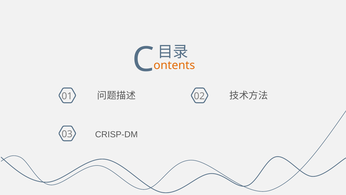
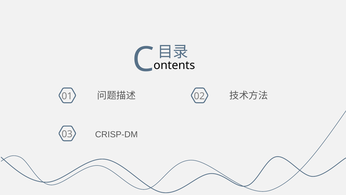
ontents colour: orange -> black
